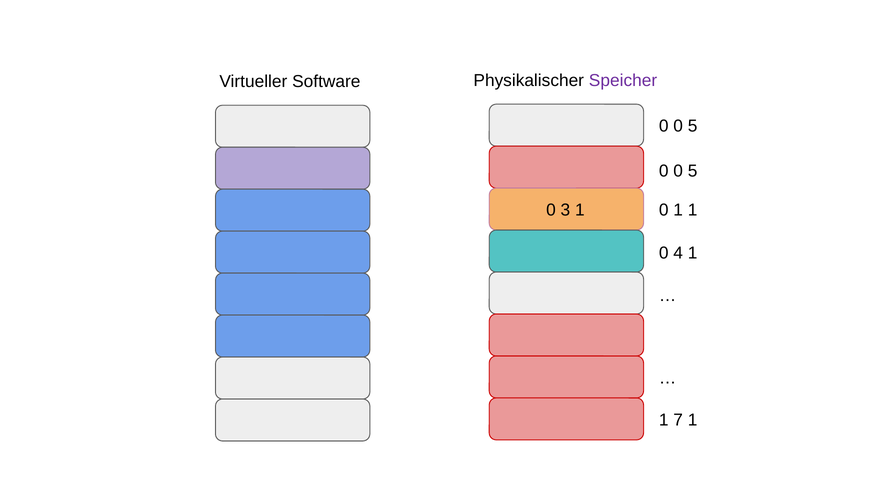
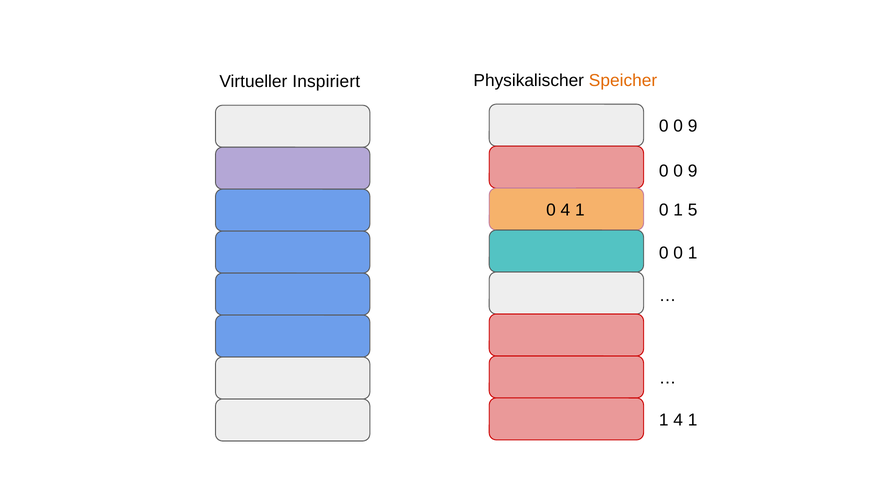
Software: Software -> Inspiriert
Speicher colour: purple -> orange
5 at (693, 126): 5 -> 9
5 at (693, 171): 5 -> 9
0 3: 3 -> 4
0 1 1: 1 -> 5
4 at (678, 253): 4 -> 0
1 7: 7 -> 4
